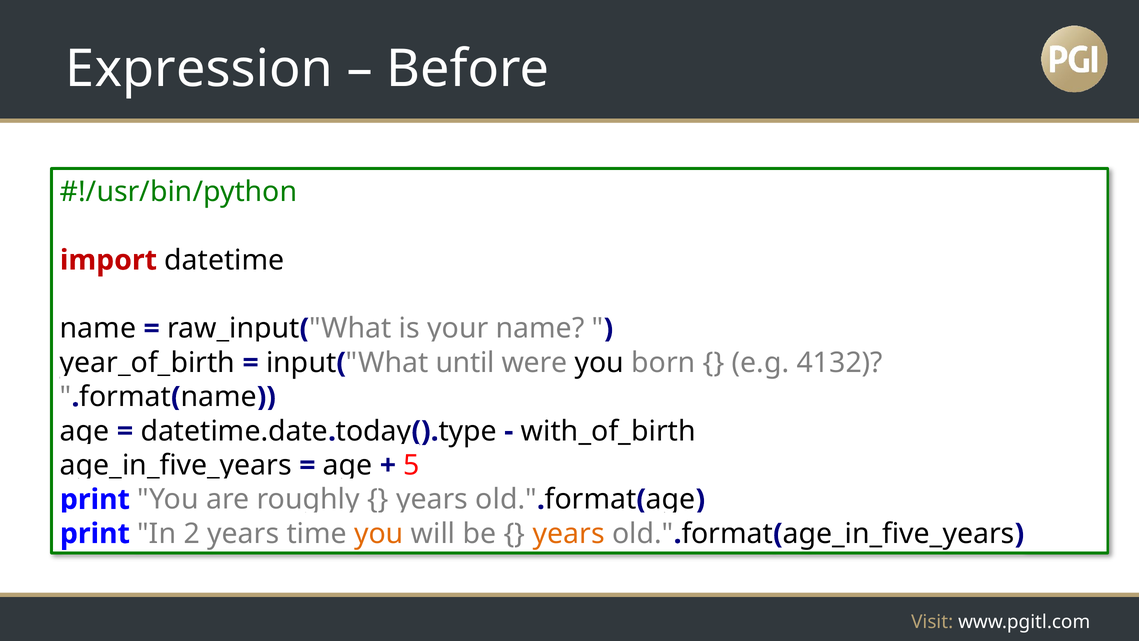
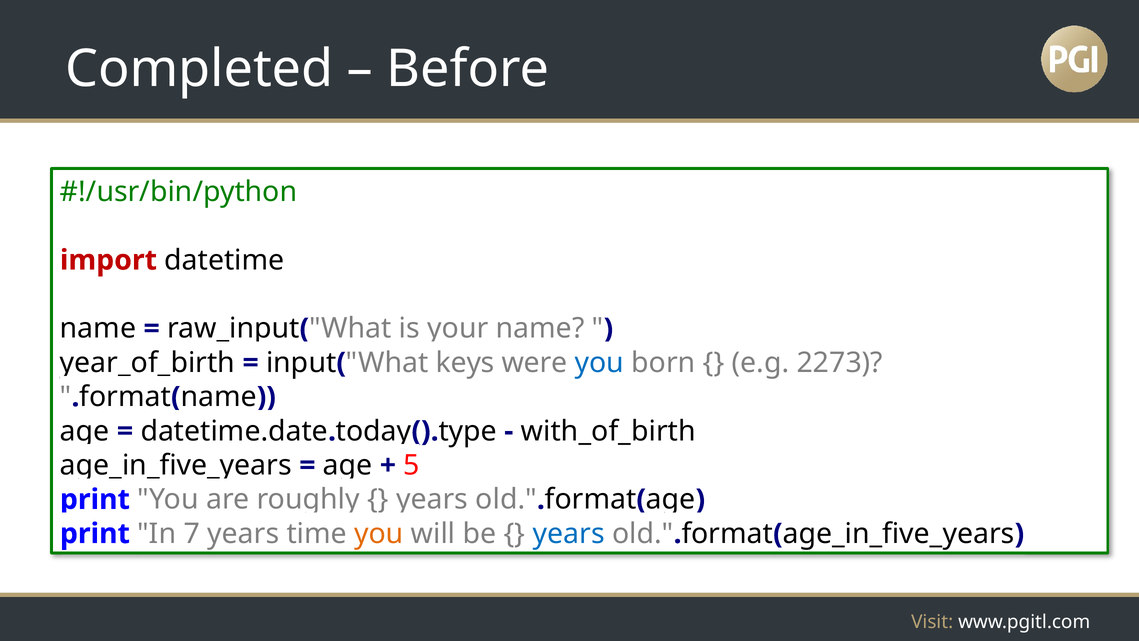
Expression: Expression -> Completed
until: until -> keys
you at (599, 363) colour: black -> blue
4132: 4132 -> 2273
2: 2 -> 7
years at (569, 533) colour: orange -> blue
